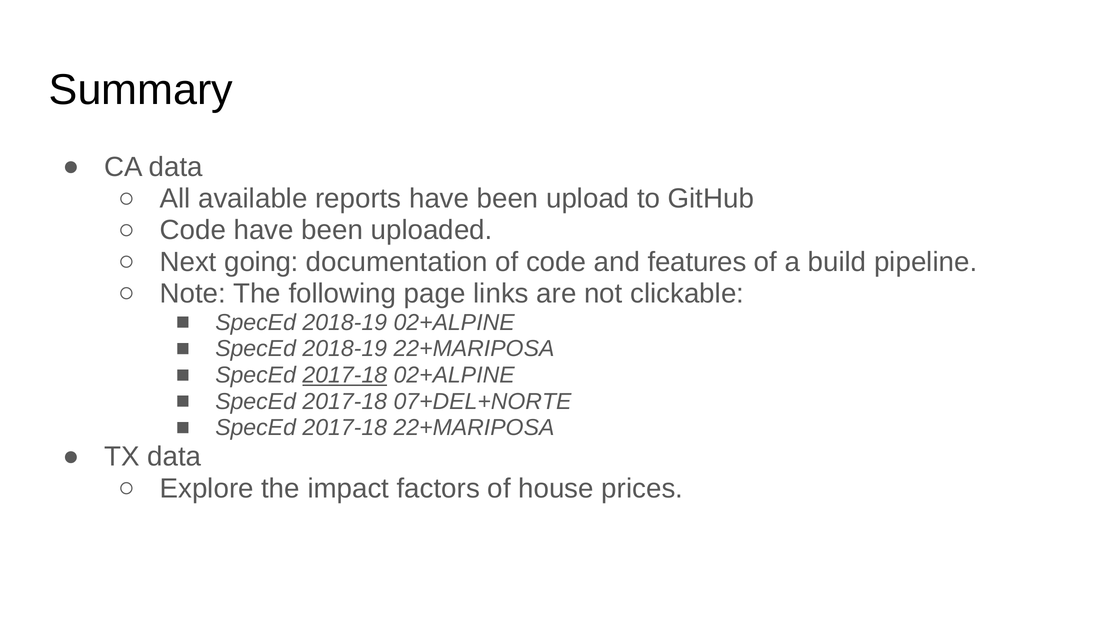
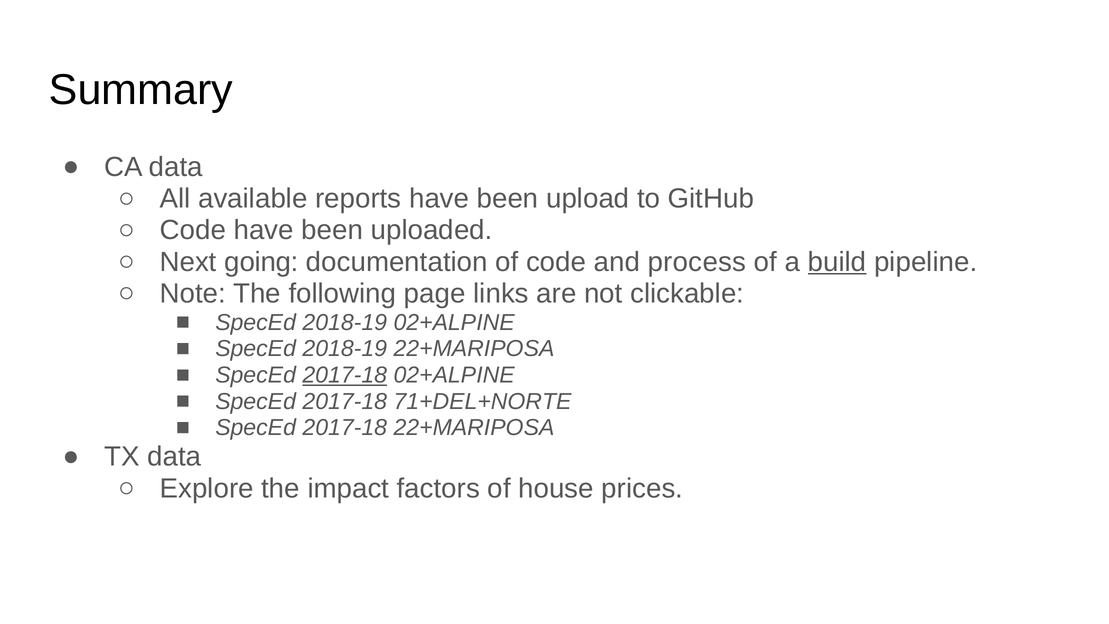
features: features -> process
build underline: none -> present
07+DEL+NORTE: 07+DEL+NORTE -> 71+DEL+NORTE
